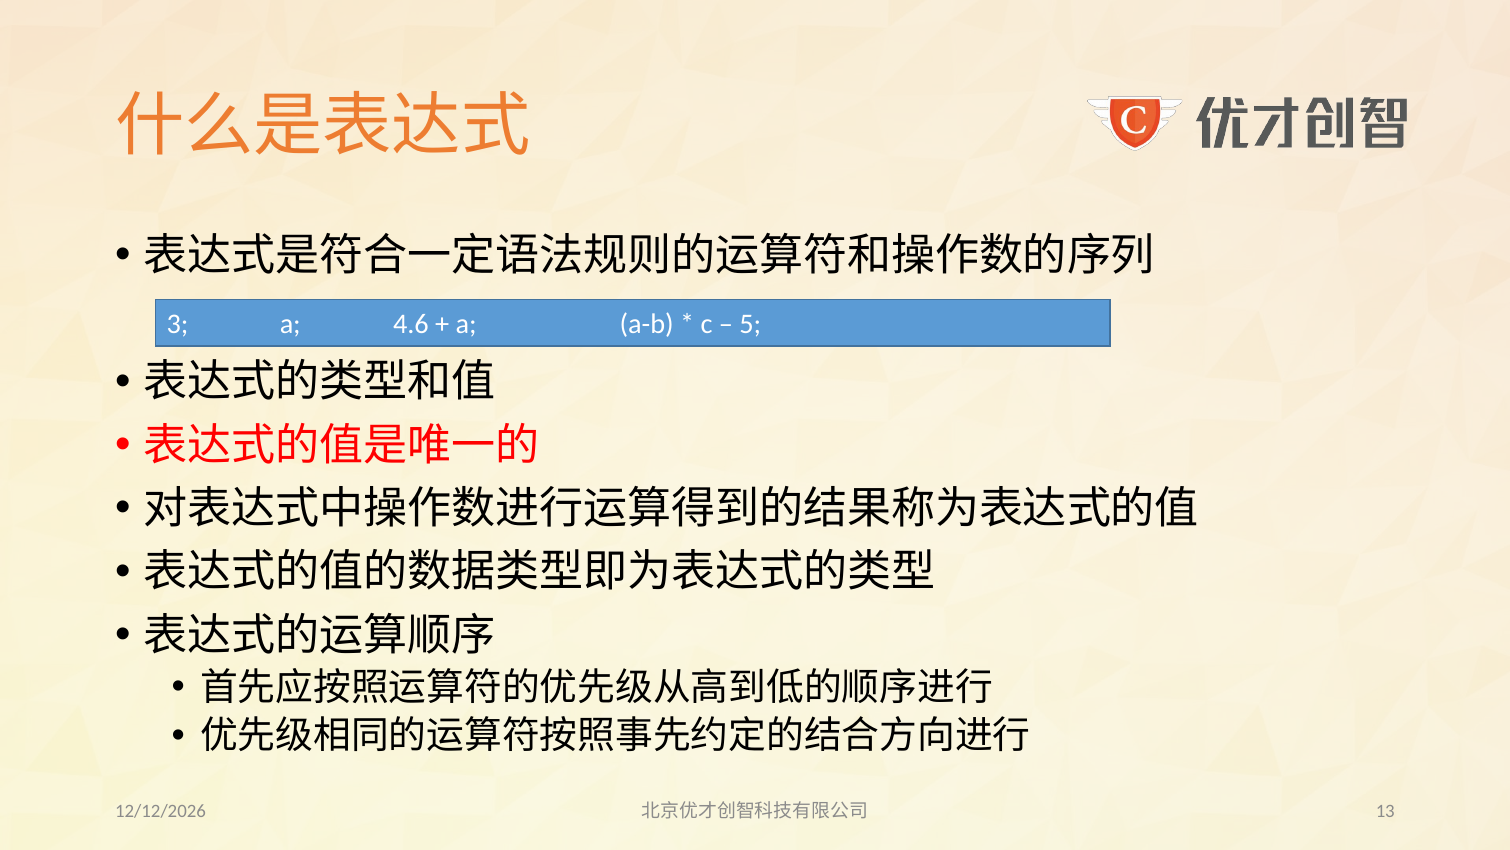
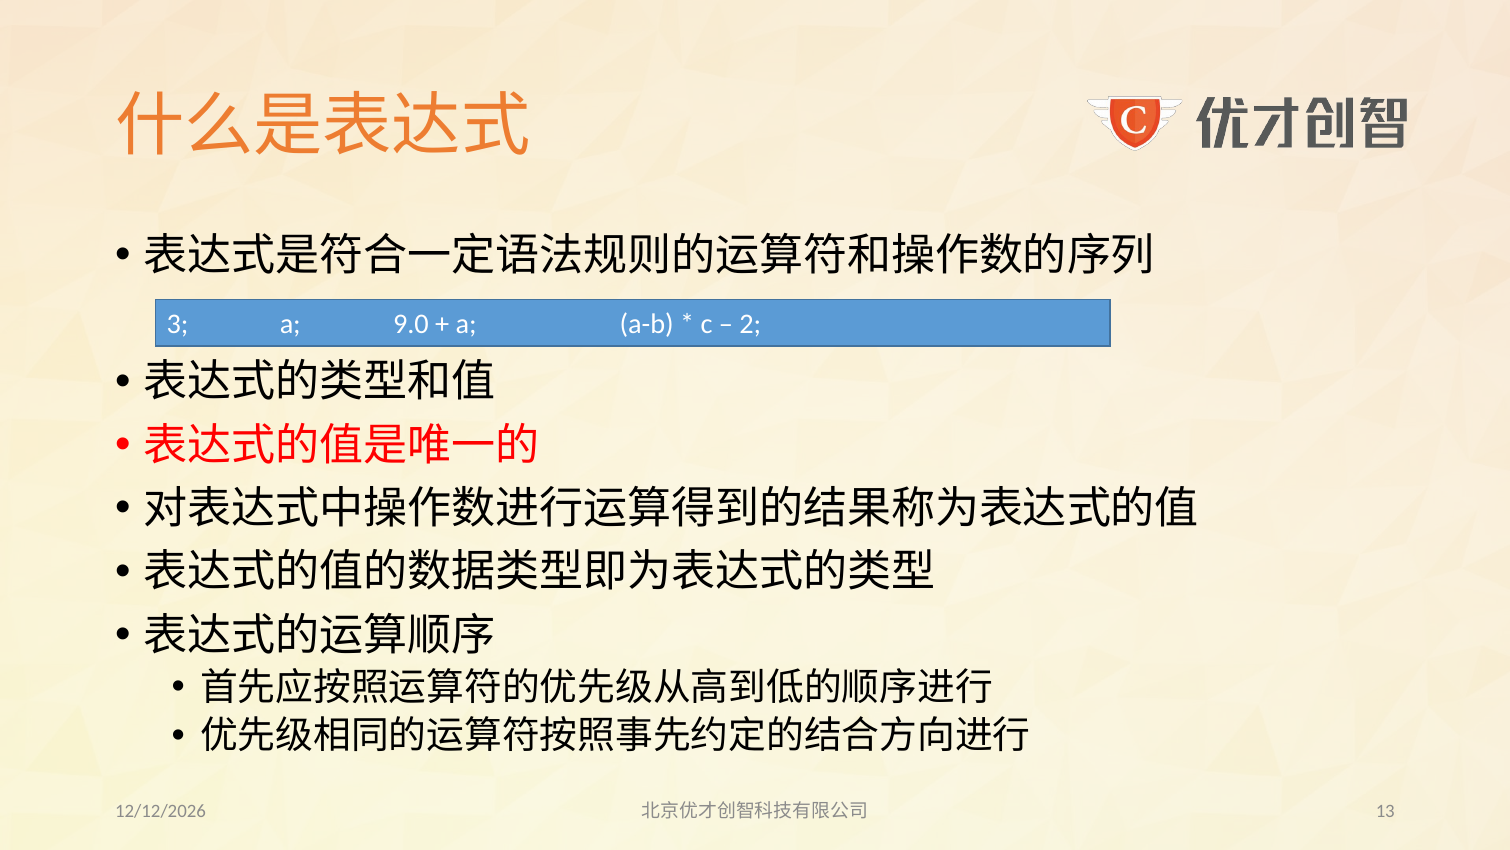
4.6: 4.6 -> 9.0
5: 5 -> 2
